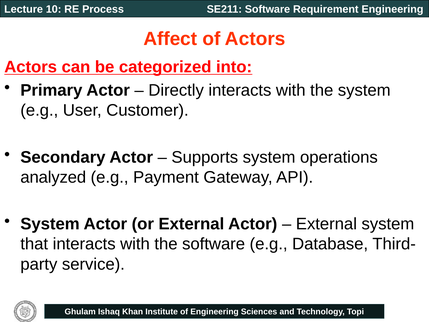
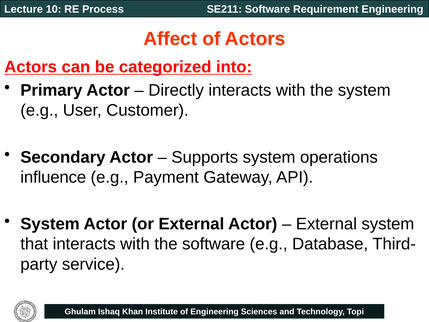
analyzed: analyzed -> influence
